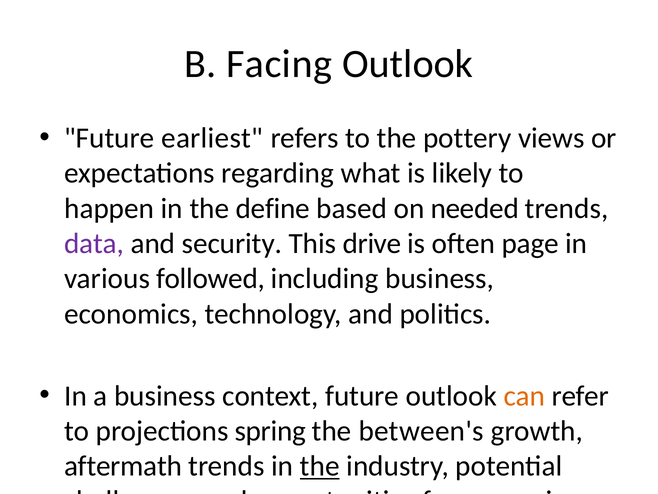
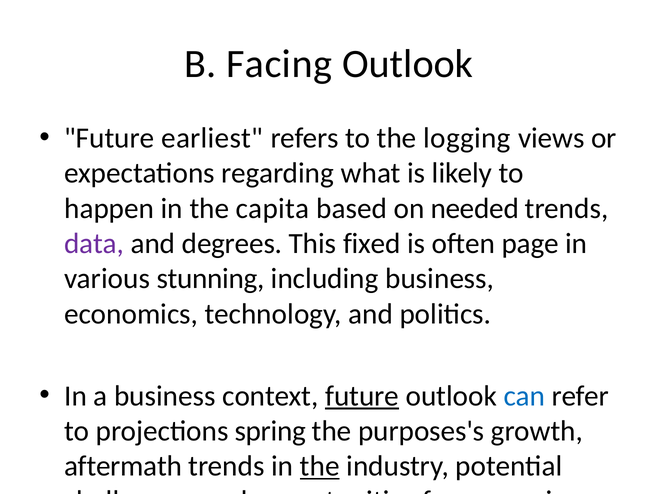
pottery: pottery -> logging
define: define -> capita
security: security -> degrees
drive: drive -> fixed
followed: followed -> stunning
future at (362, 395) underline: none -> present
can at (524, 395) colour: orange -> blue
between's: between's -> purposes's
